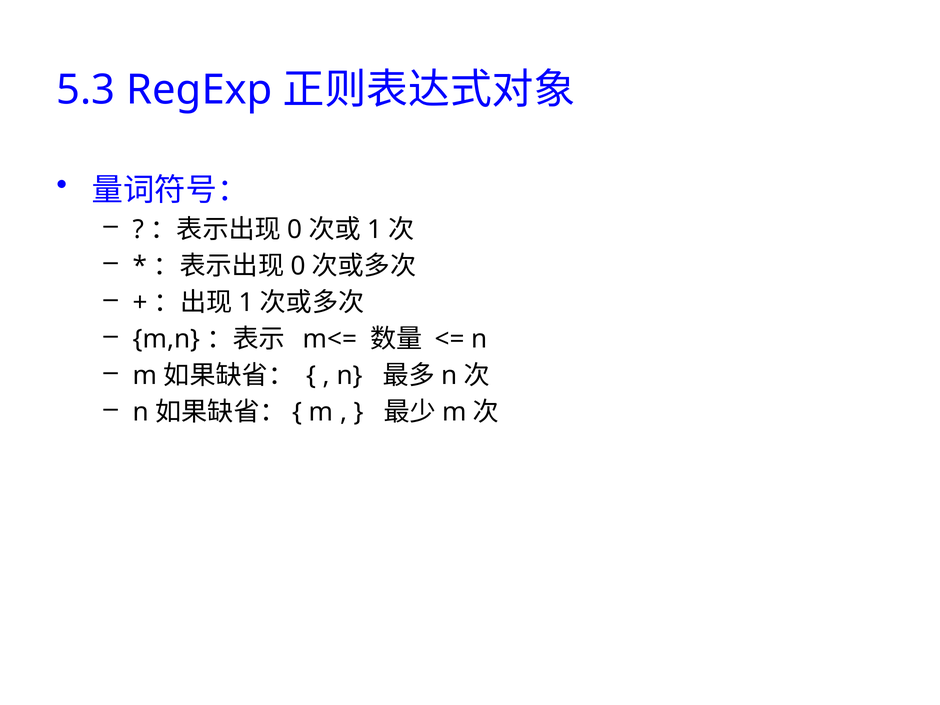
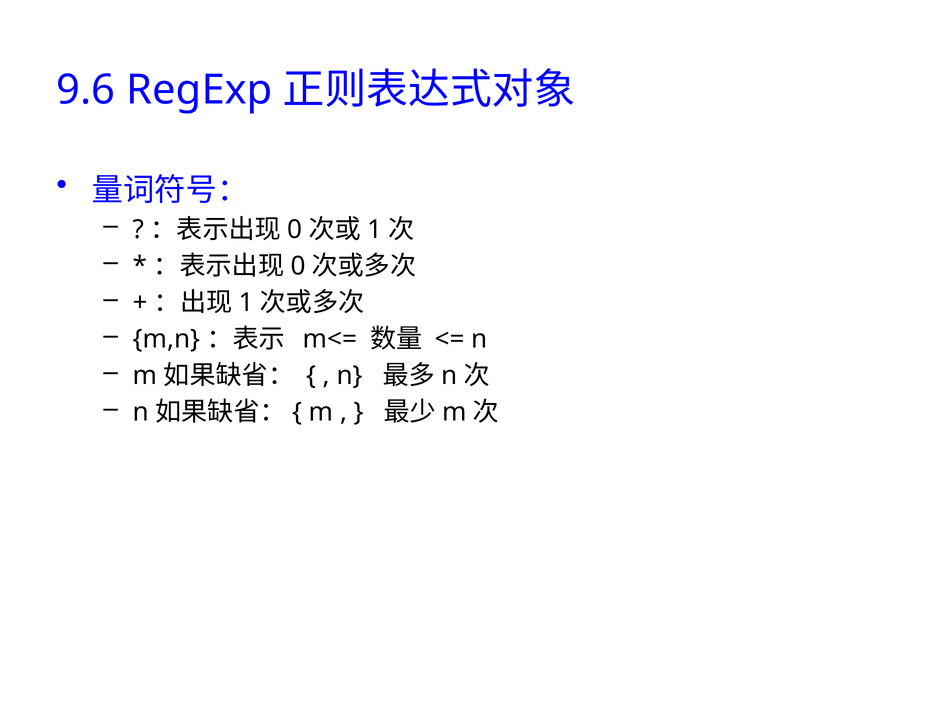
5.3: 5.3 -> 9.6
